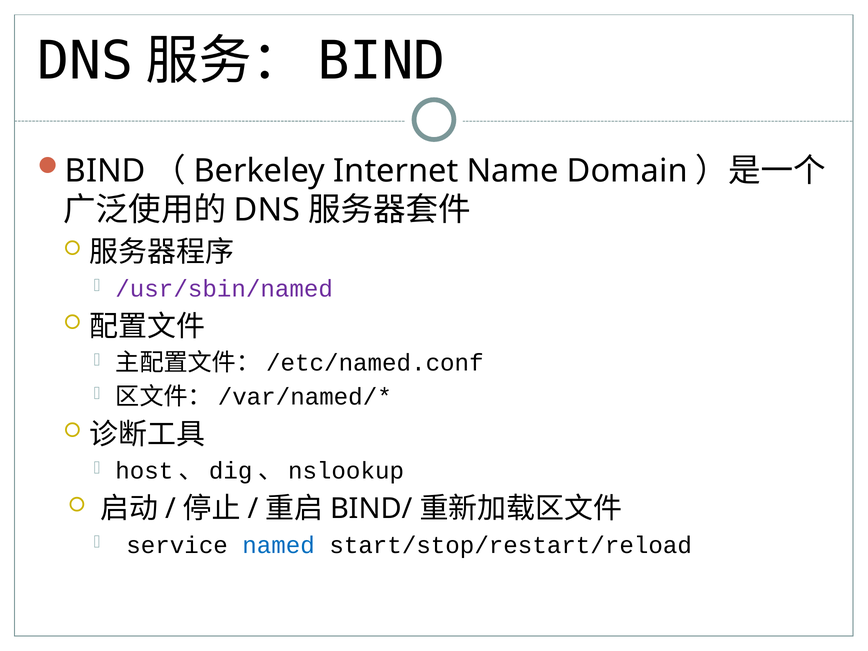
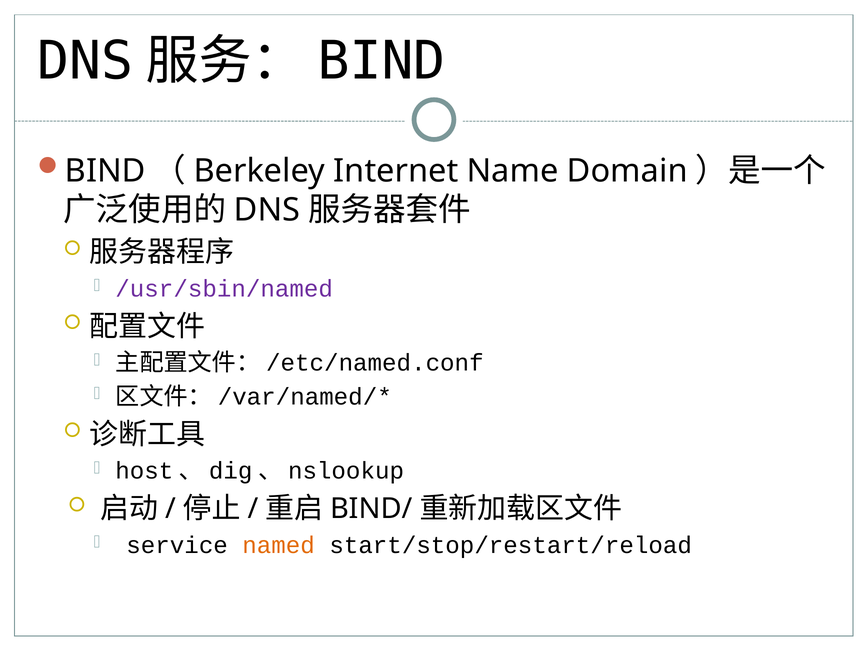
named colour: blue -> orange
